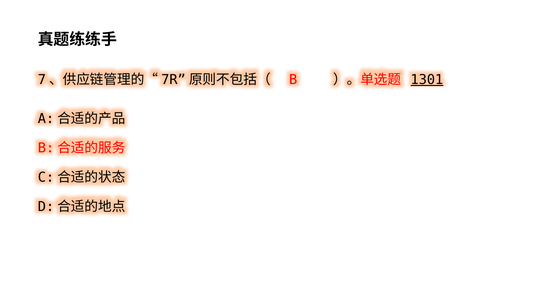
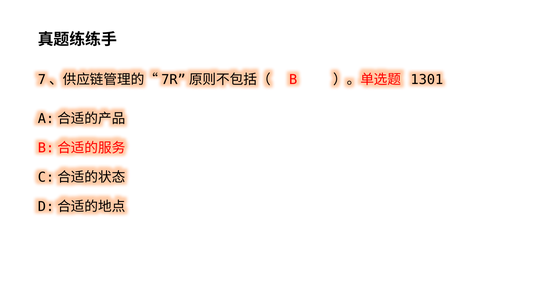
1301 underline: present -> none
